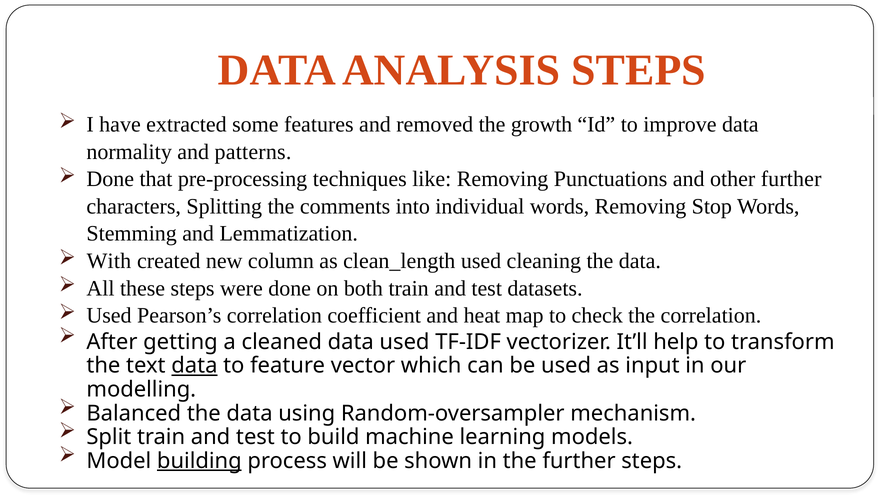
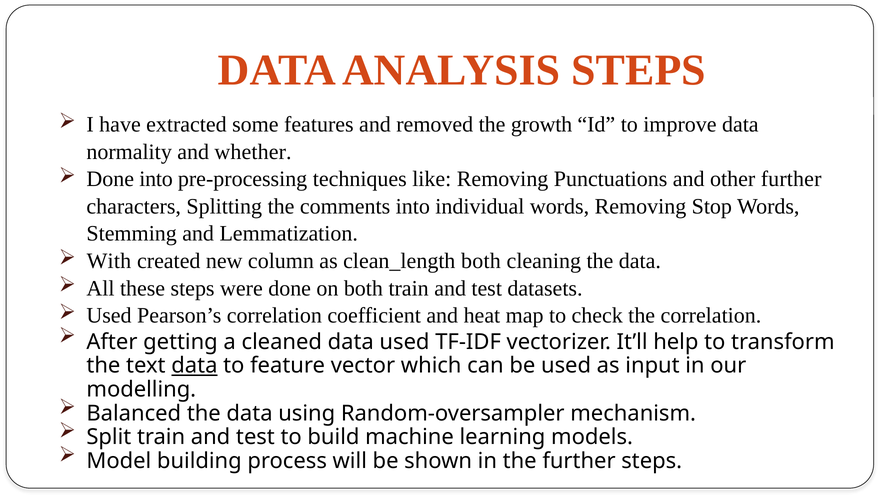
patterns: patterns -> whether
Done that: that -> into
clean_length used: used -> both
building underline: present -> none
